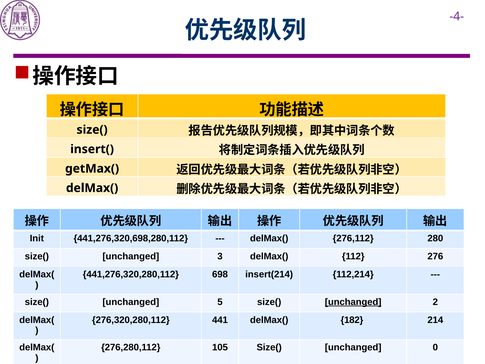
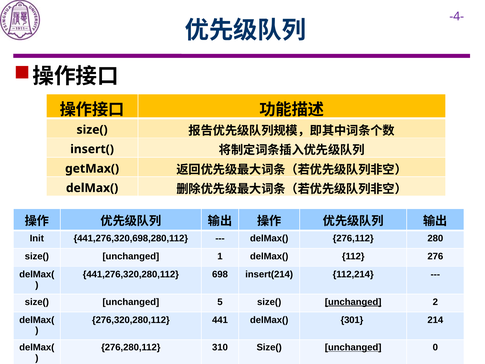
3: 3 -> 1
182: 182 -> 301
105: 105 -> 310
unchanged at (353, 347) underline: none -> present
